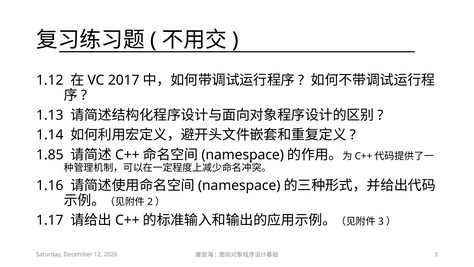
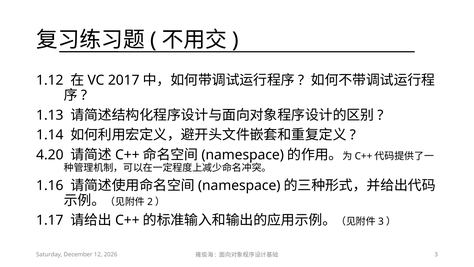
1.85: 1.85 -> 4.20
